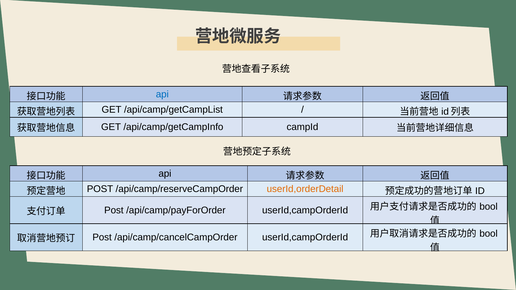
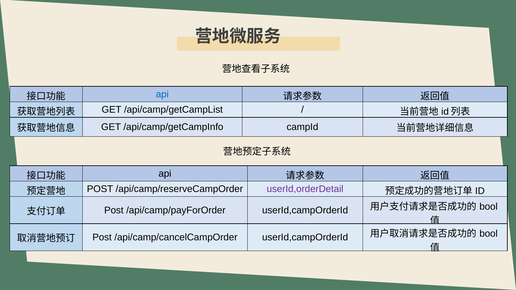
userId,orderDetail colour: orange -> purple
